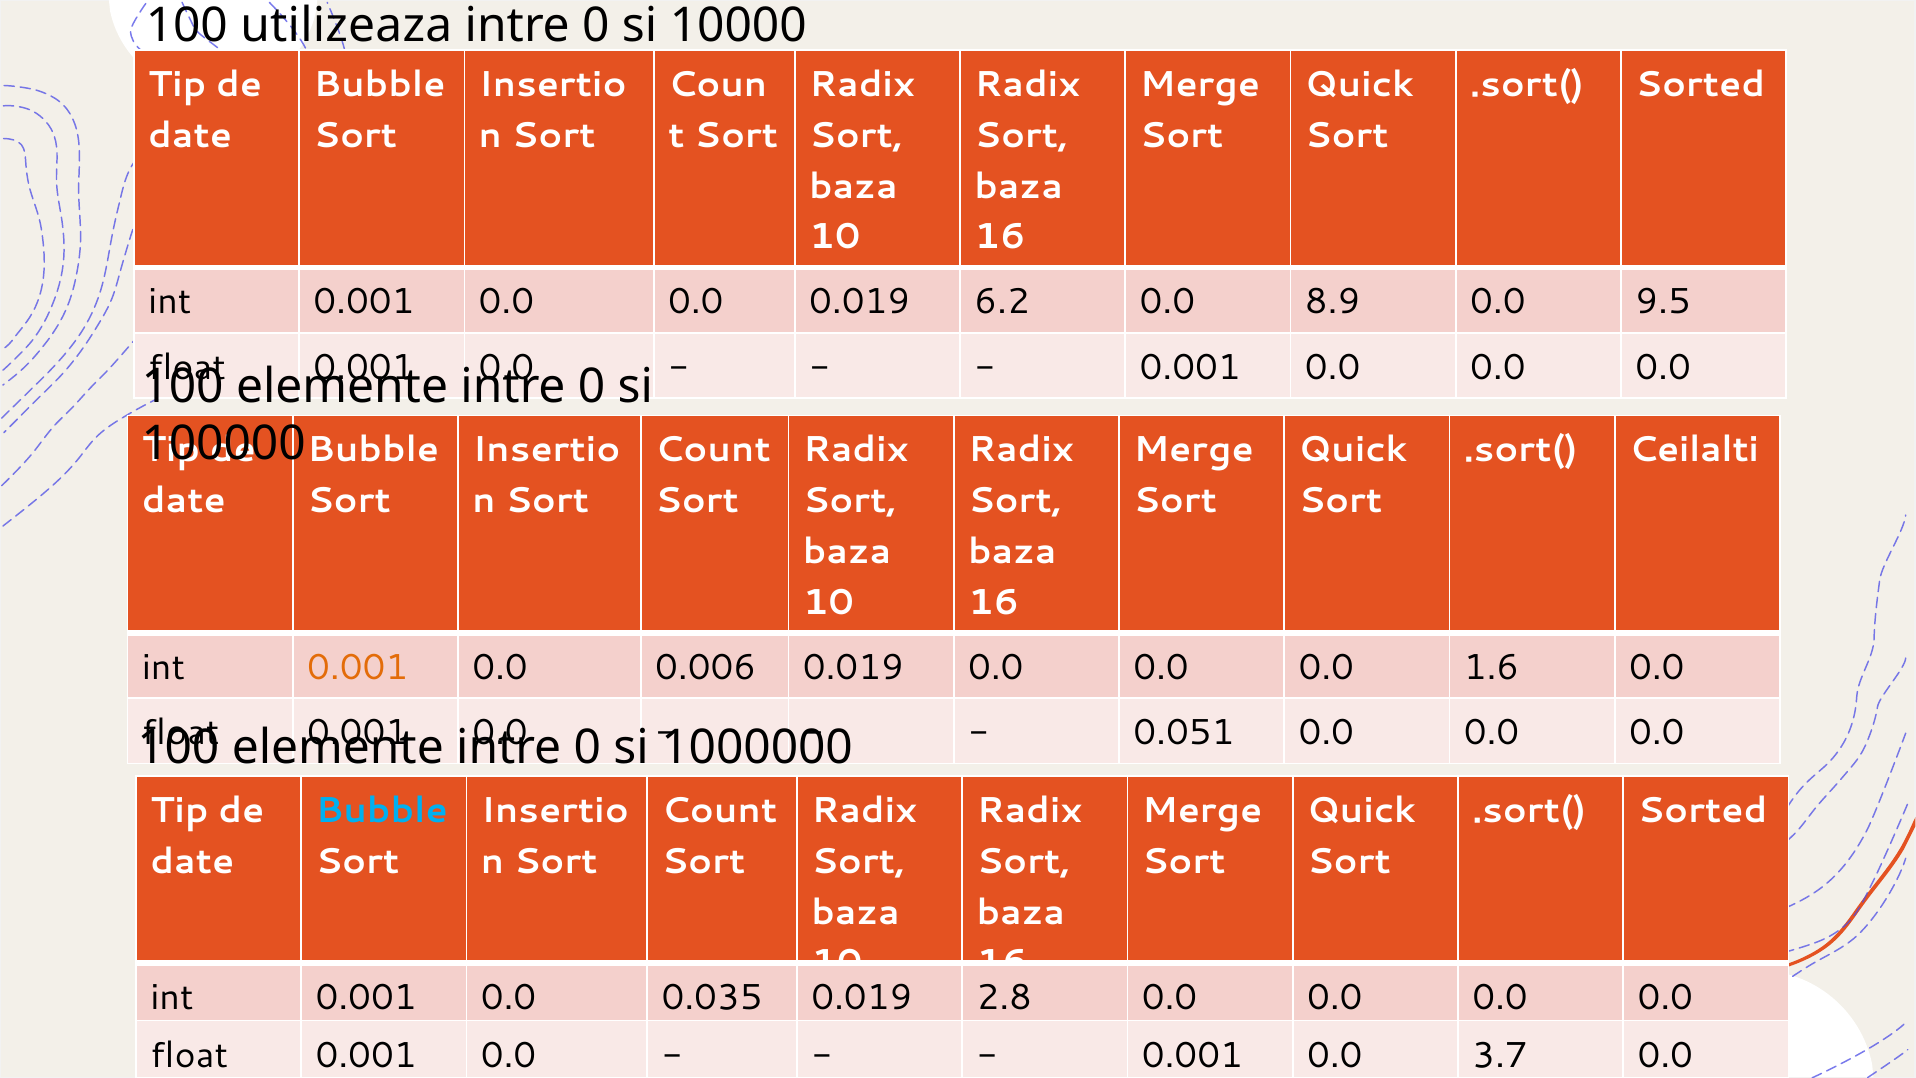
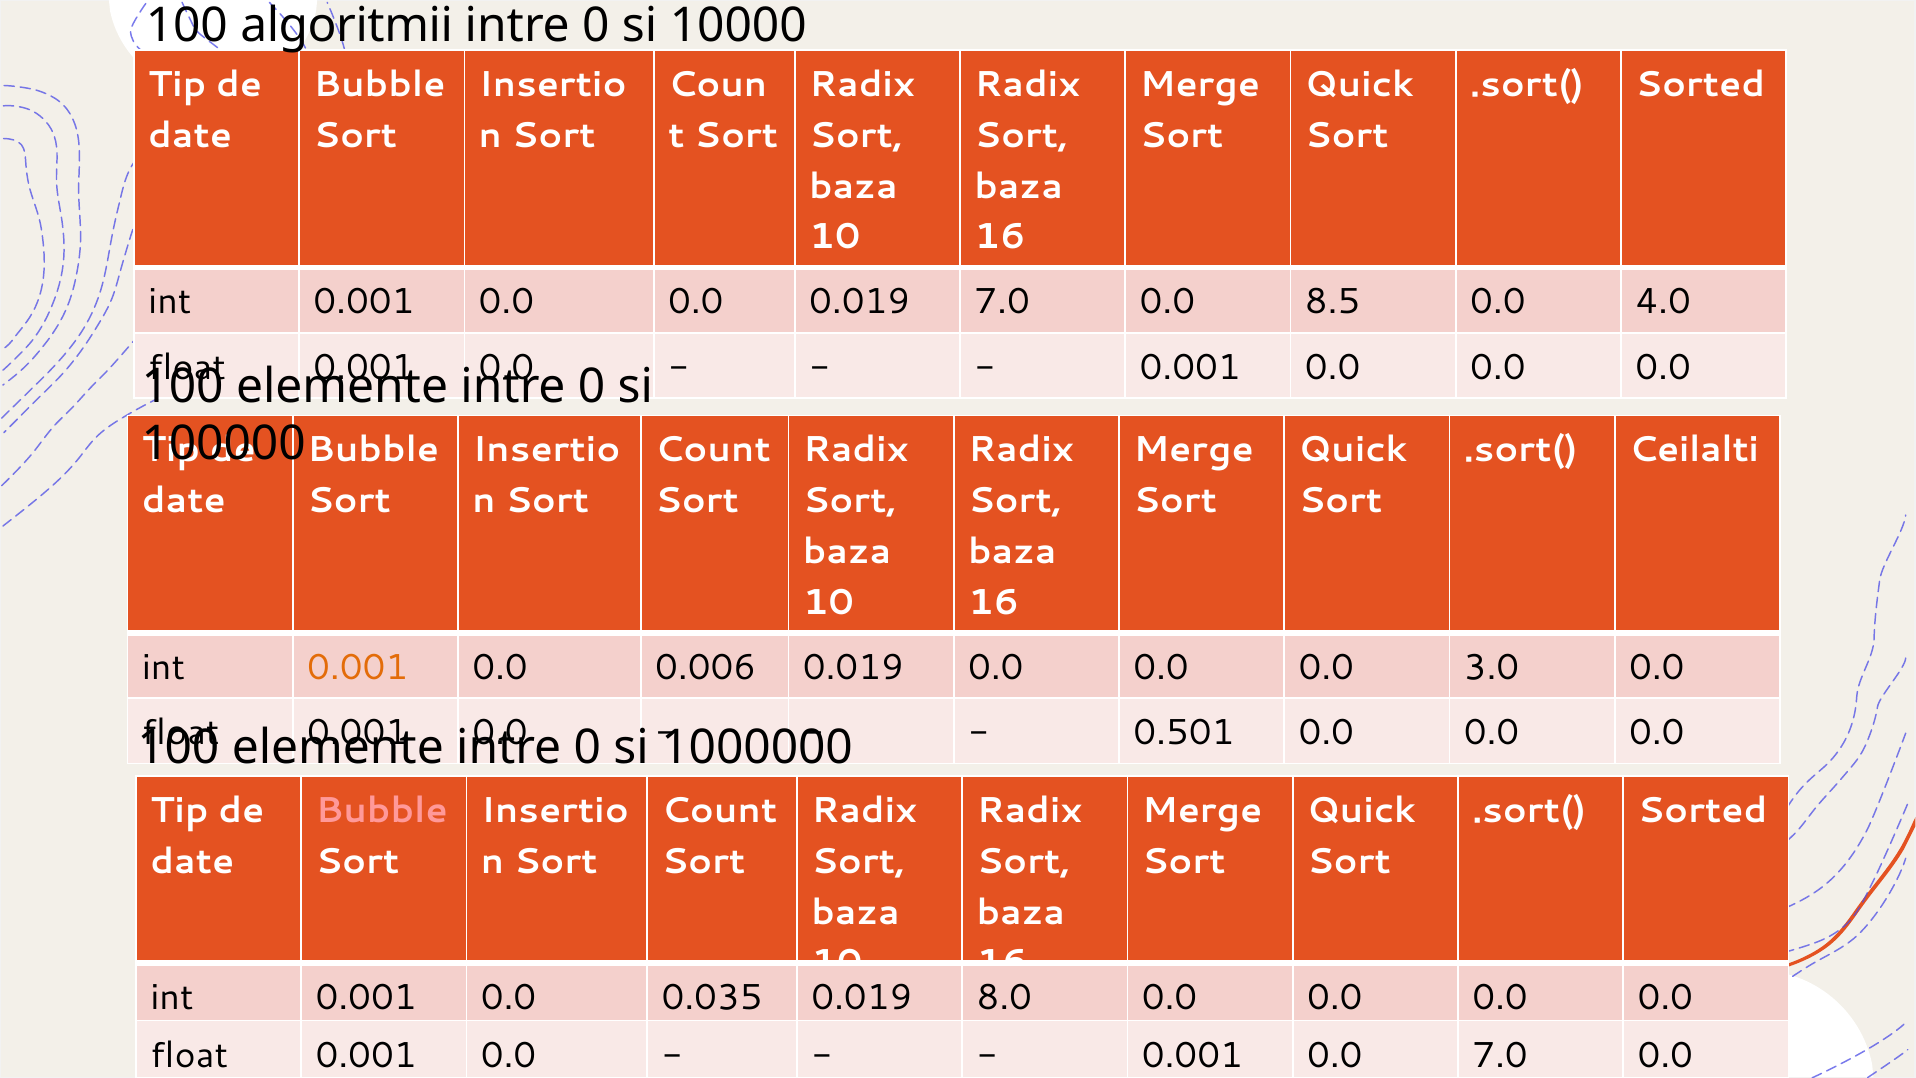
utilizeaza: utilizeaza -> algoritmii
0.019 6.2: 6.2 -> 7.0
8.9: 8.9 -> 8.5
9.5: 9.5 -> 4.0
1.6: 1.6 -> 3.0
0.051: 0.051 -> 0.501
Bubble at (382, 811) colour: light blue -> pink
2.8: 2.8 -> 8.0
0.0 3.7: 3.7 -> 7.0
